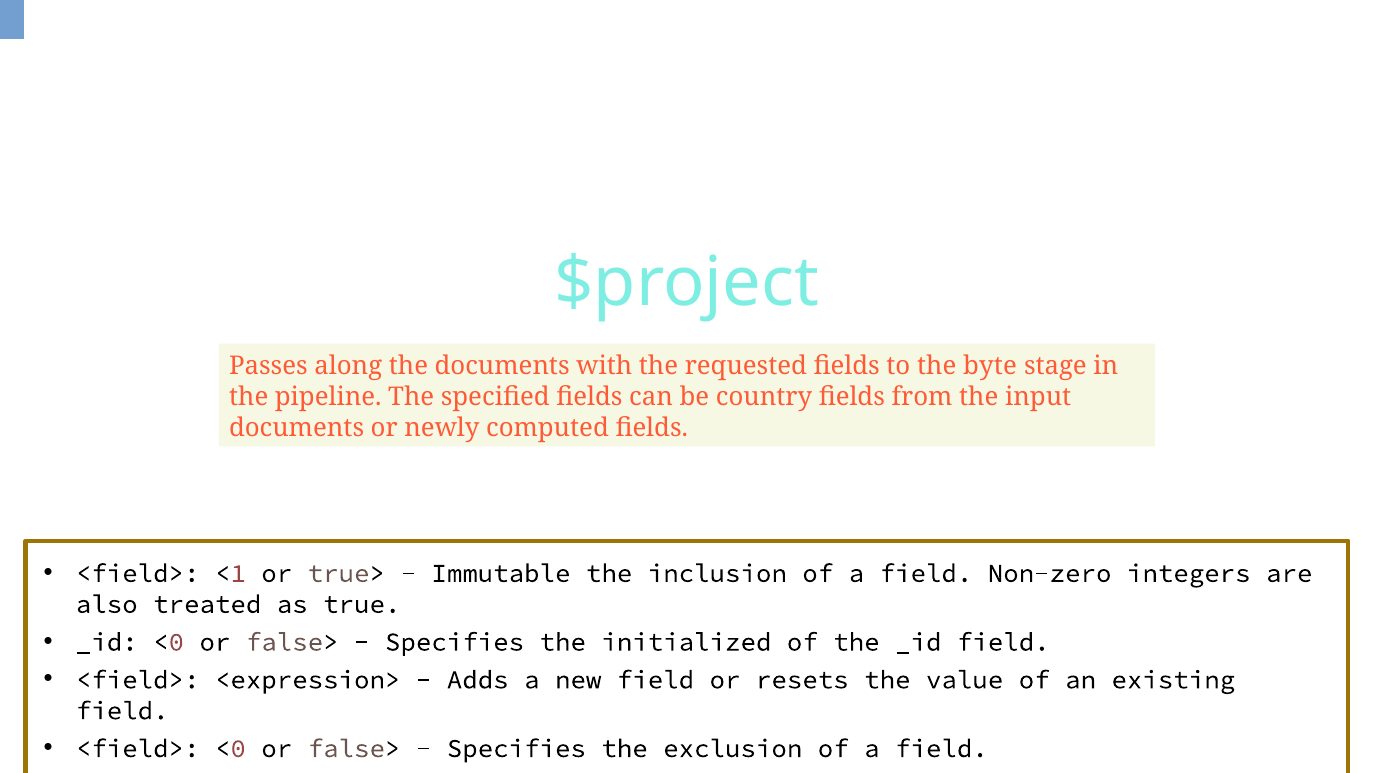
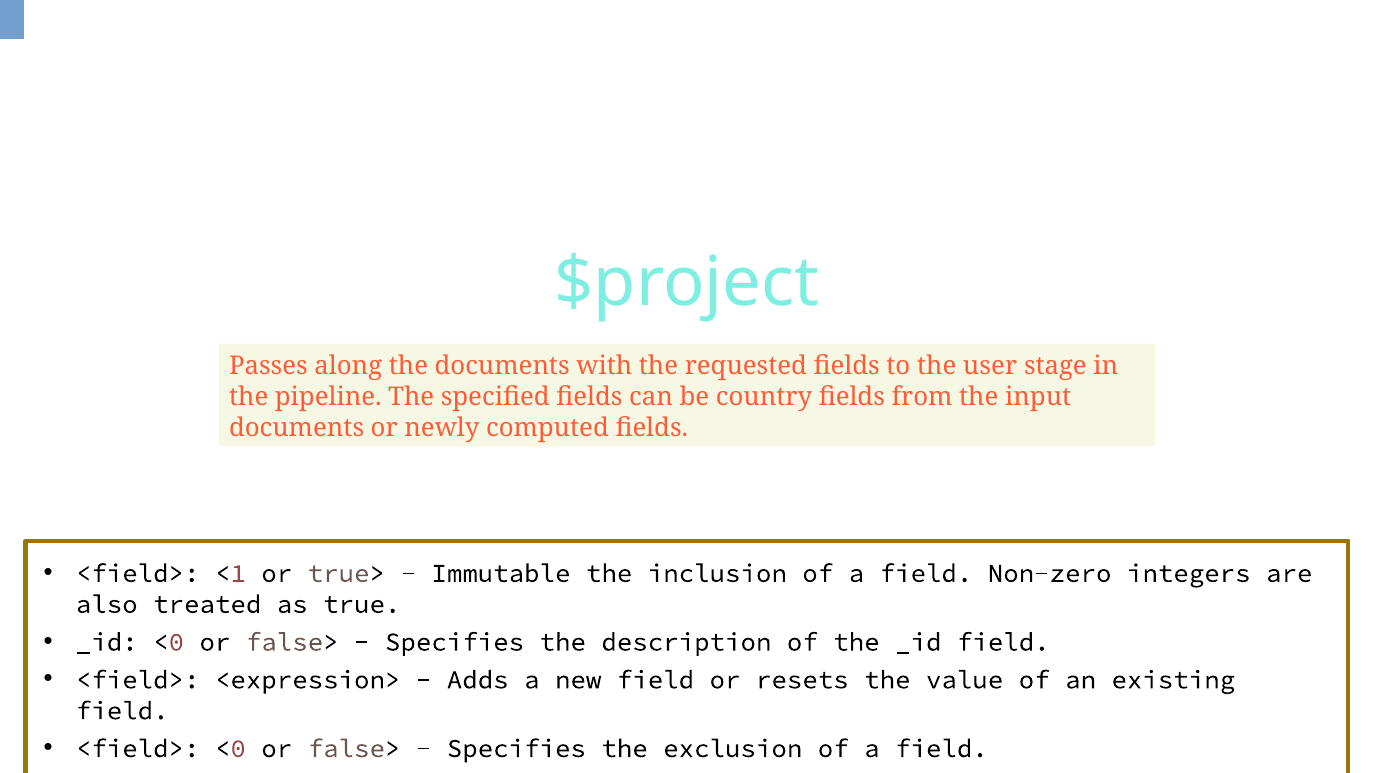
byte: byte -> user
initialized: initialized -> description
